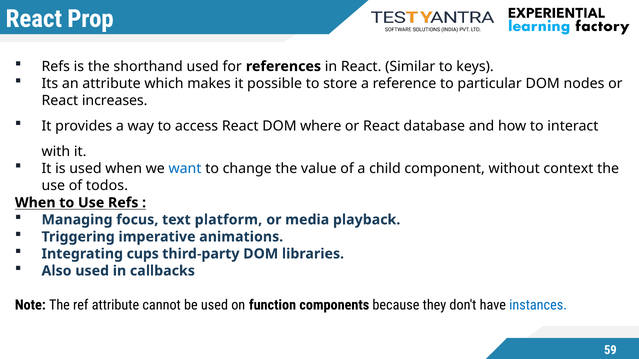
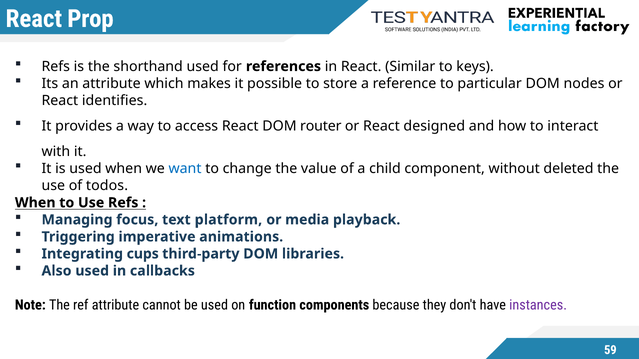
increases: increases -> identifies
where: where -> router
database: database -> designed
context: context -> deleted
instances colour: blue -> purple
